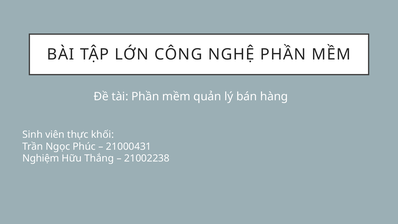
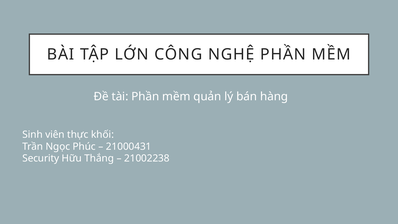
Nghiệm: Nghiệm -> Security
